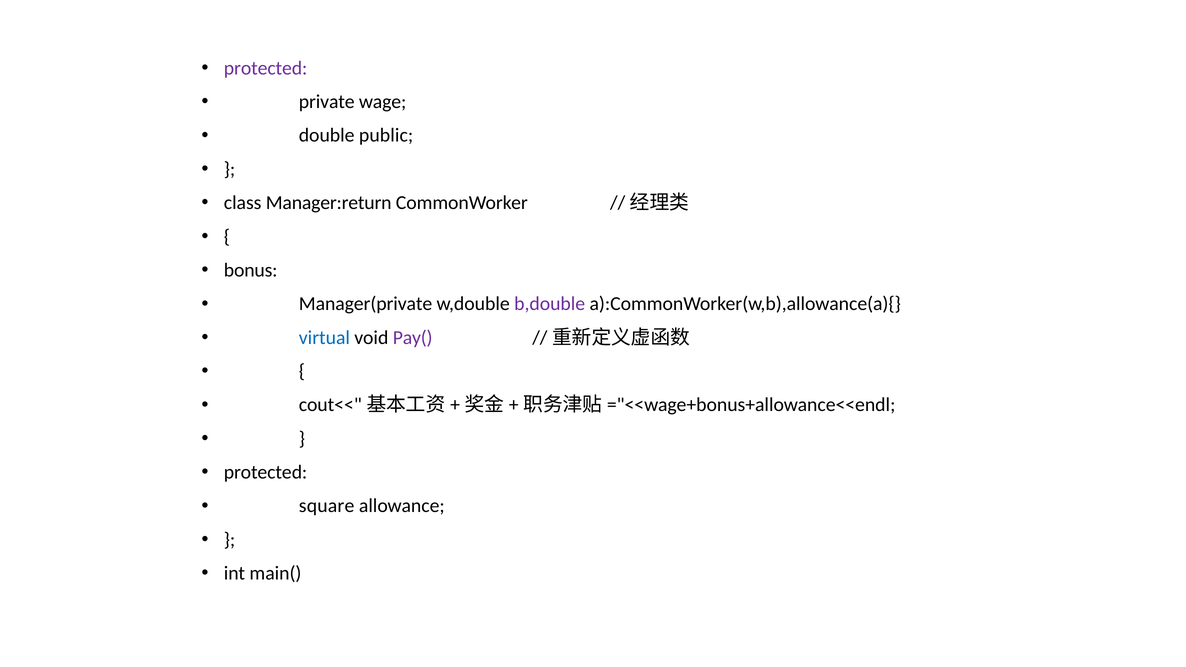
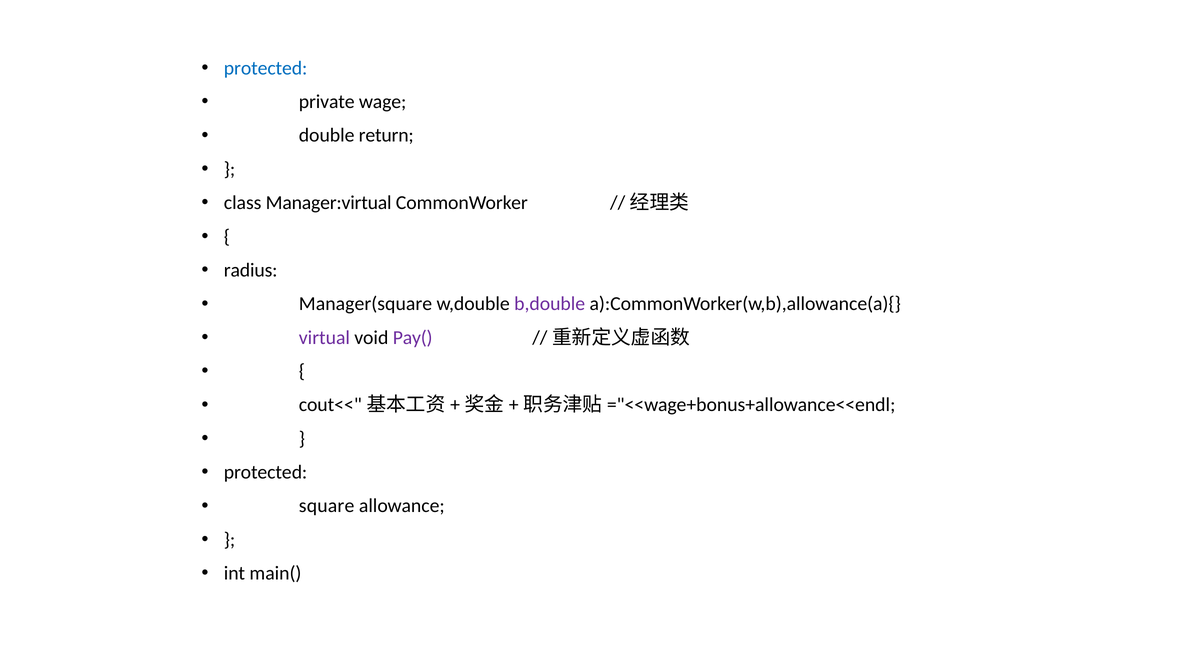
protected at (266, 68) colour: purple -> blue
public: public -> return
Manager:return: Manager:return -> Manager:virtual
bonus: bonus -> radius
Manager(private: Manager(private -> Manager(square
virtual colour: blue -> purple
